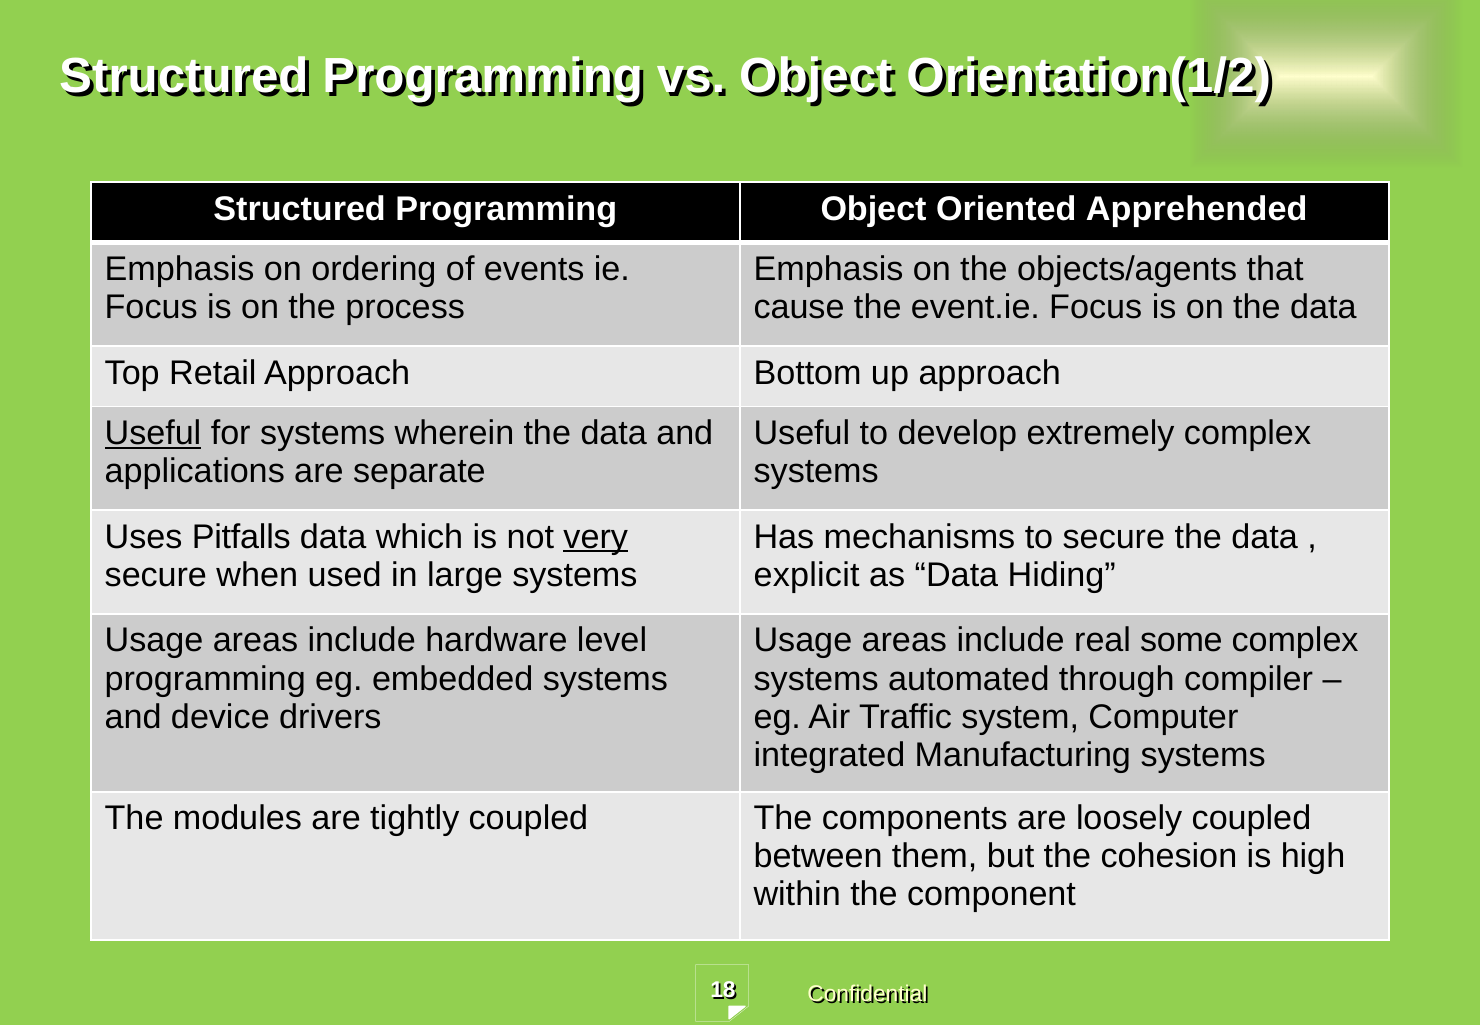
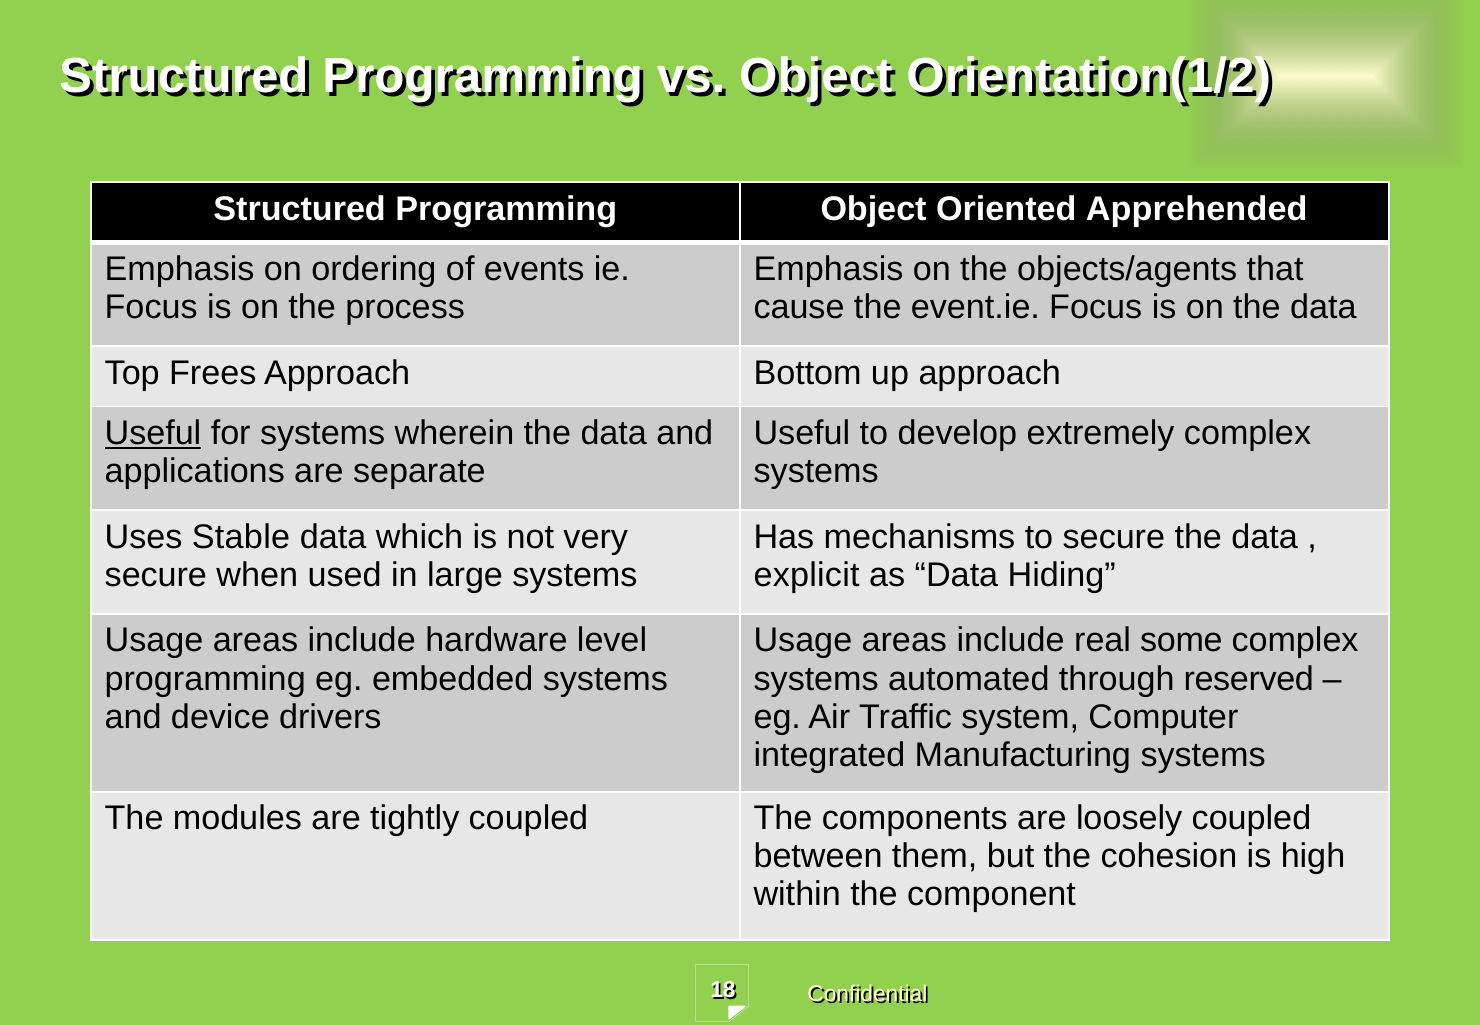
Retail: Retail -> Frees
Pitfalls: Pitfalls -> Stable
very underline: present -> none
compiler: compiler -> reserved
